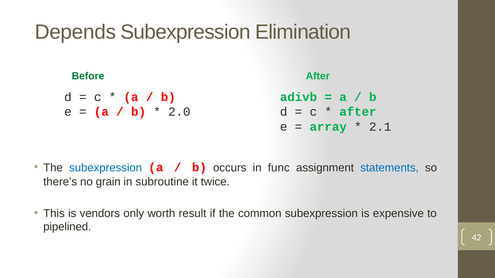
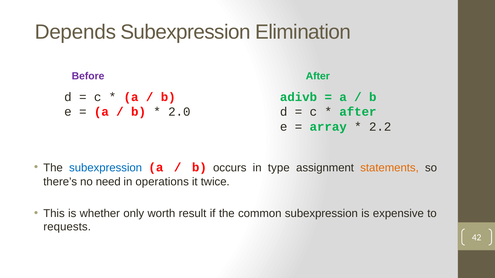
Before colour: green -> purple
2.1: 2.1 -> 2.2
func: func -> type
statements colour: blue -> orange
grain: grain -> need
subroutine: subroutine -> operations
vendors: vendors -> whether
pipelined: pipelined -> requests
